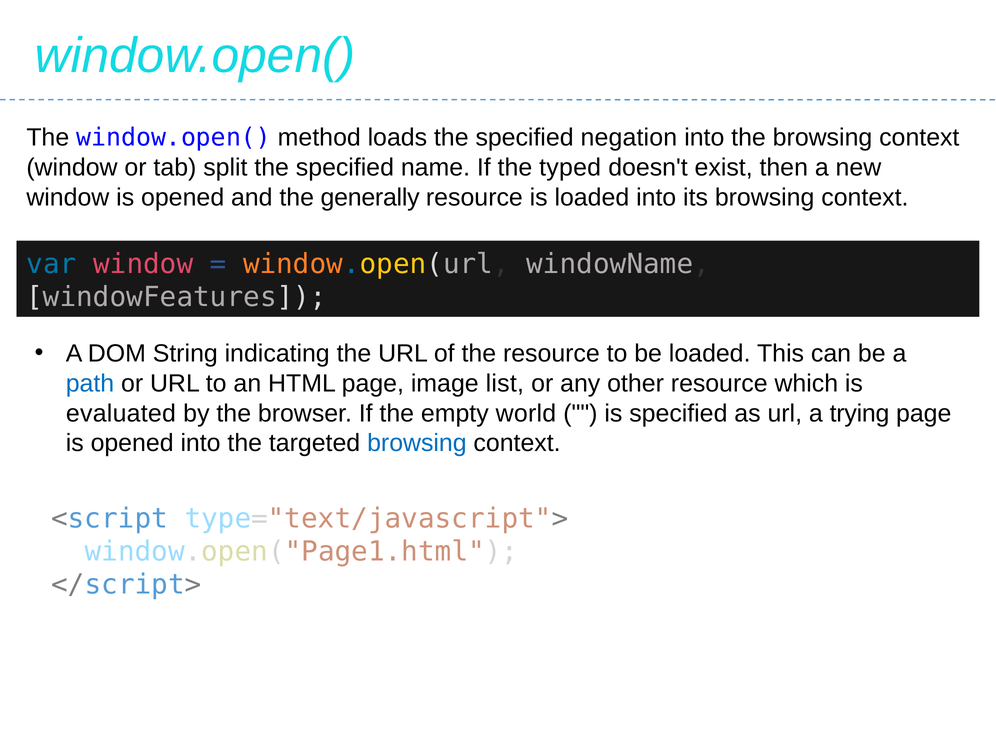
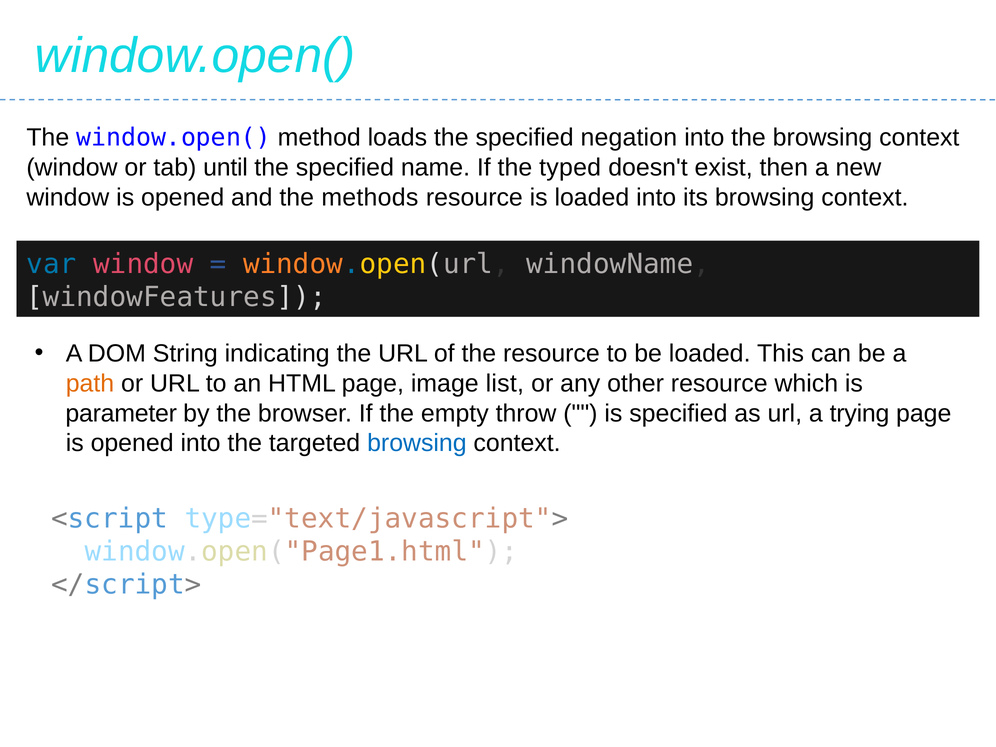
split: split -> until
generally: generally -> methods
path colour: blue -> orange
evaluated: evaluated -> parameter
world: world -> throw
